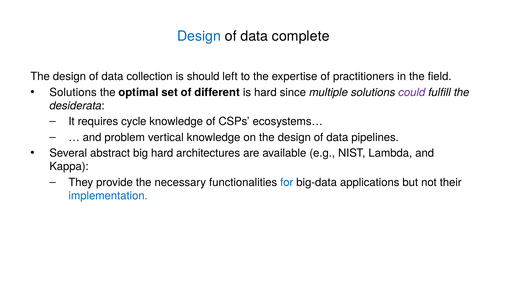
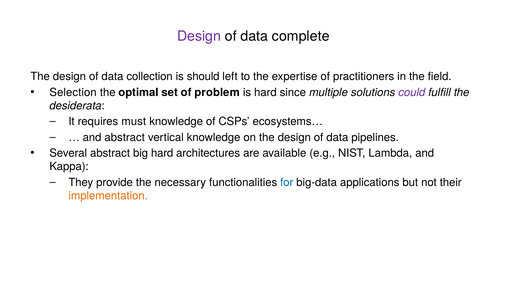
Design at (199, 36) colour: blue -> purple
Solutions at (73, 92): Solutions -> Selection
different: different -> problem
cycle: cycle -> must
and problem: problem -> abstract
implementation colour: blue -> orange
